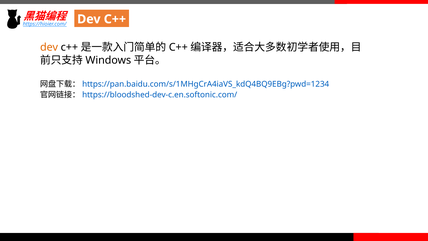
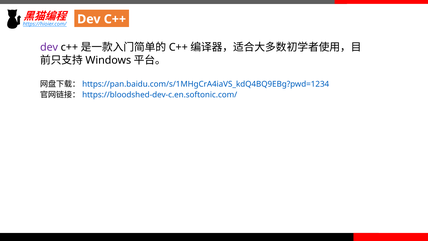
dev at (49, 47) colour: orange -> purple
